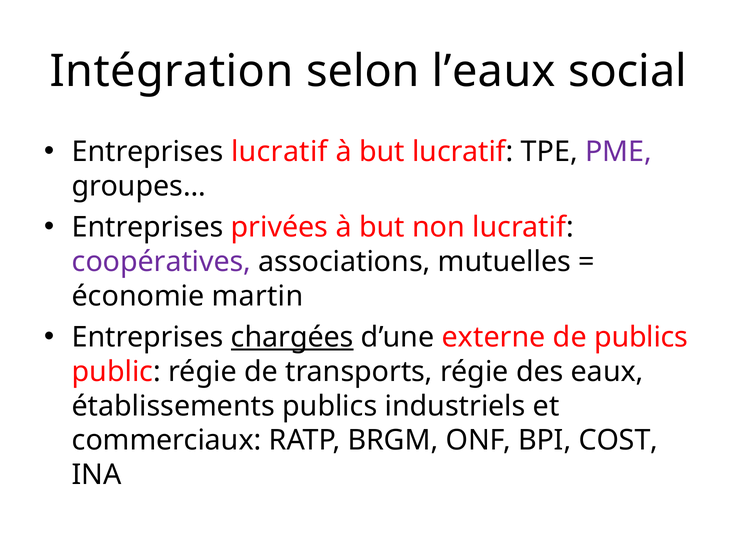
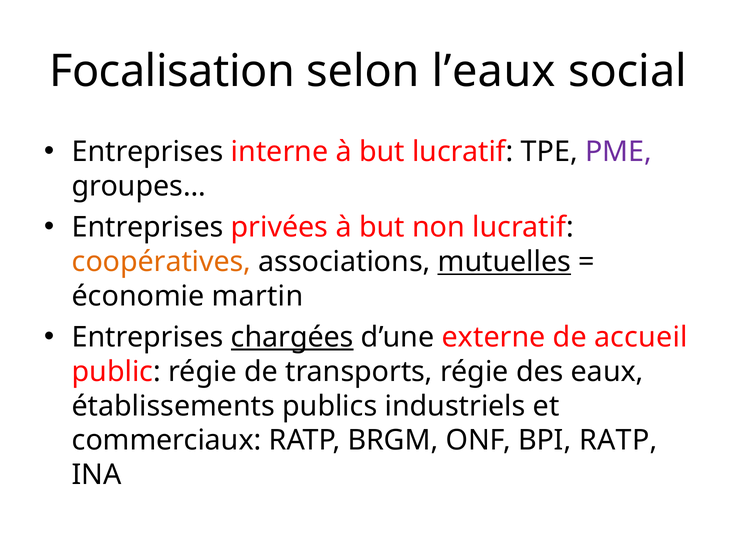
Intégration: Intégration -> Focalisation
Entreprises lucratif: lucratif -> interne
coopératives colour: purple -> orange
mutuelles underline: none -> present
de publics: publics -> accueil
BPI COST: COST -> RATP
